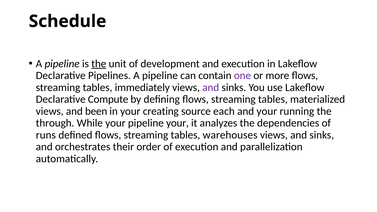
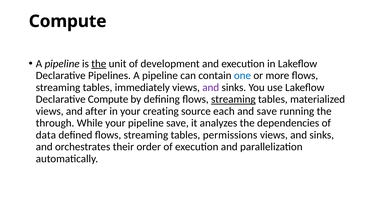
Schedule at (68, 21): Schedule -> Compute
one colour: purple -> blue
streaming at (233, 99) underline: none -> present
been: been -> after
and your: your -> save
pipeline your: your -> save
runs: runs -> data
warehouses: warehouses -> permissions
